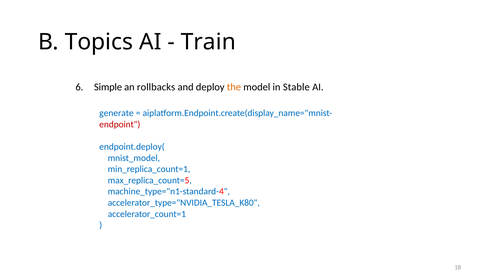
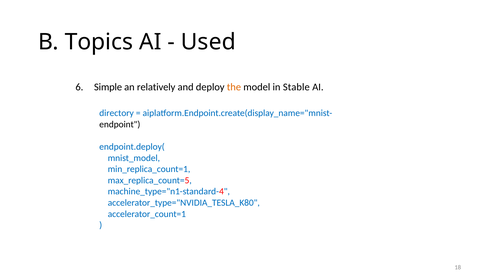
Train: Train -> Used
rollbacks: rollbacks -> relatively
generate: generate -> directory
endpoint colour: red -> black
